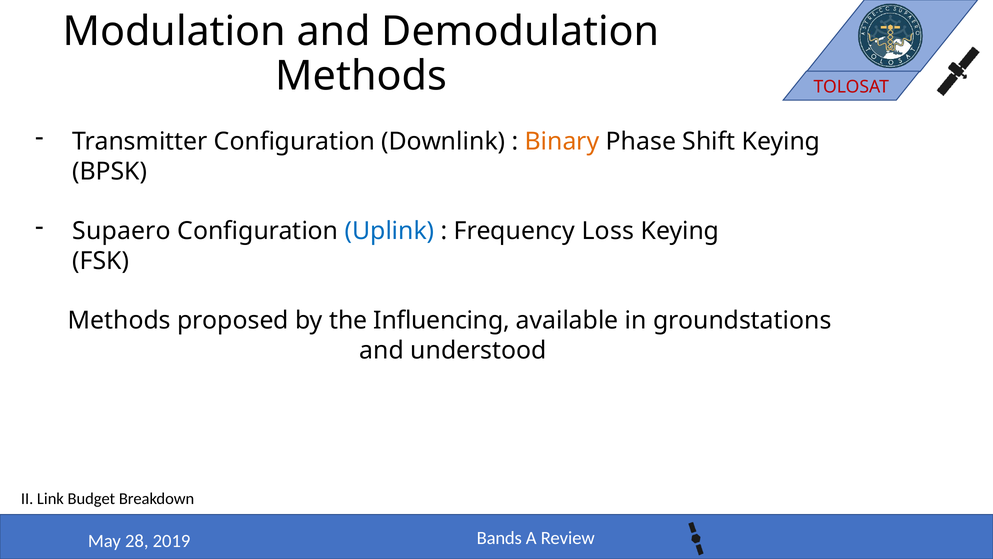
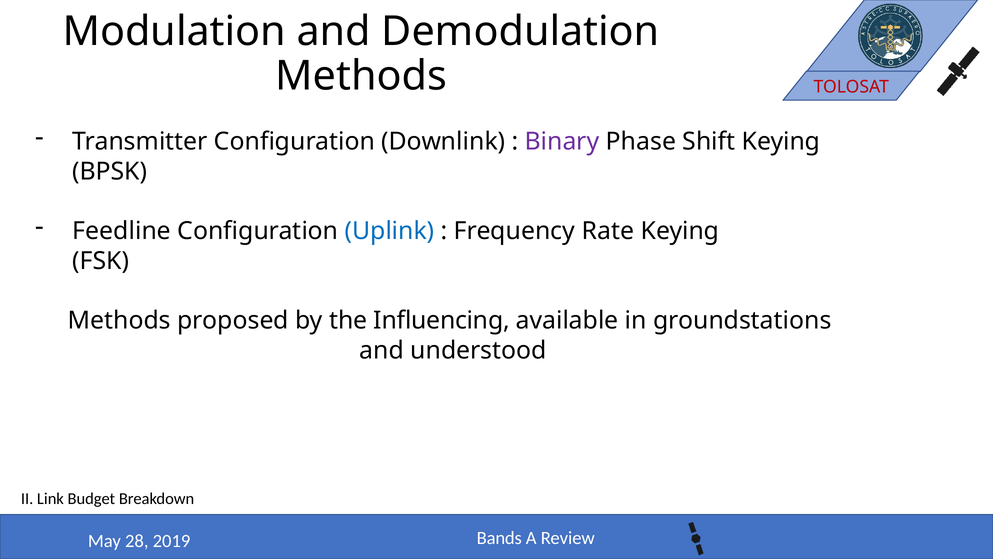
Binary colour: orange -> purple
Supaero: Supaero -> Feedline
Loss: Loss -> Rate
